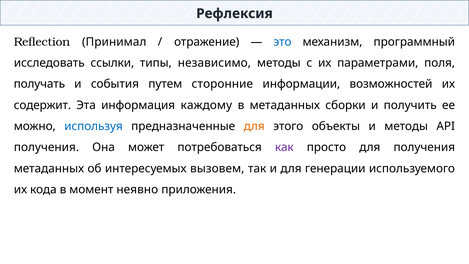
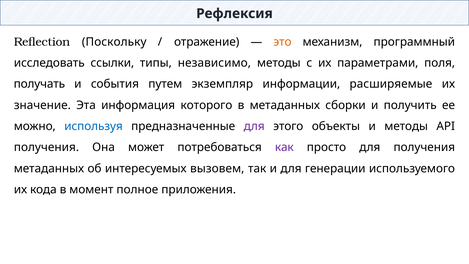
Принимал: Принимал -> Поскольку
это colour: blue -> orange
сторонние: сторонние -> экземпляр
возможностей: возможностей -> расширяемые
содержит: содержит -> значение
каждому: каждому -> которого
для at (254, 126) colour: orange -> purple
неявно: неявно -> полное
